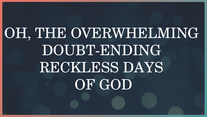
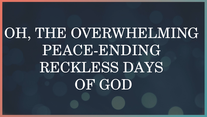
DOUBT-ENDING: DOUBT-ENDING -> PEACE-ENDING
